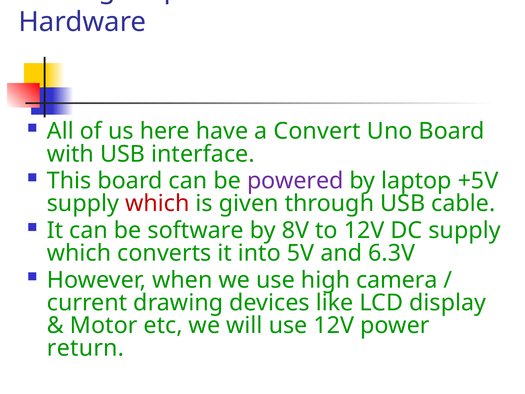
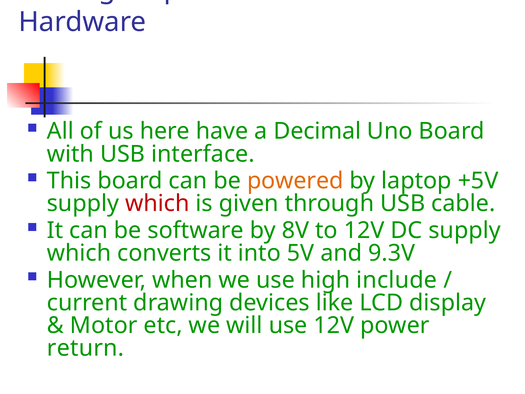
Convert: Convert -> Decimal
powered colour: purple -> orange
6.3V: 6.3V -> 9.3V
camera: camera -> include
